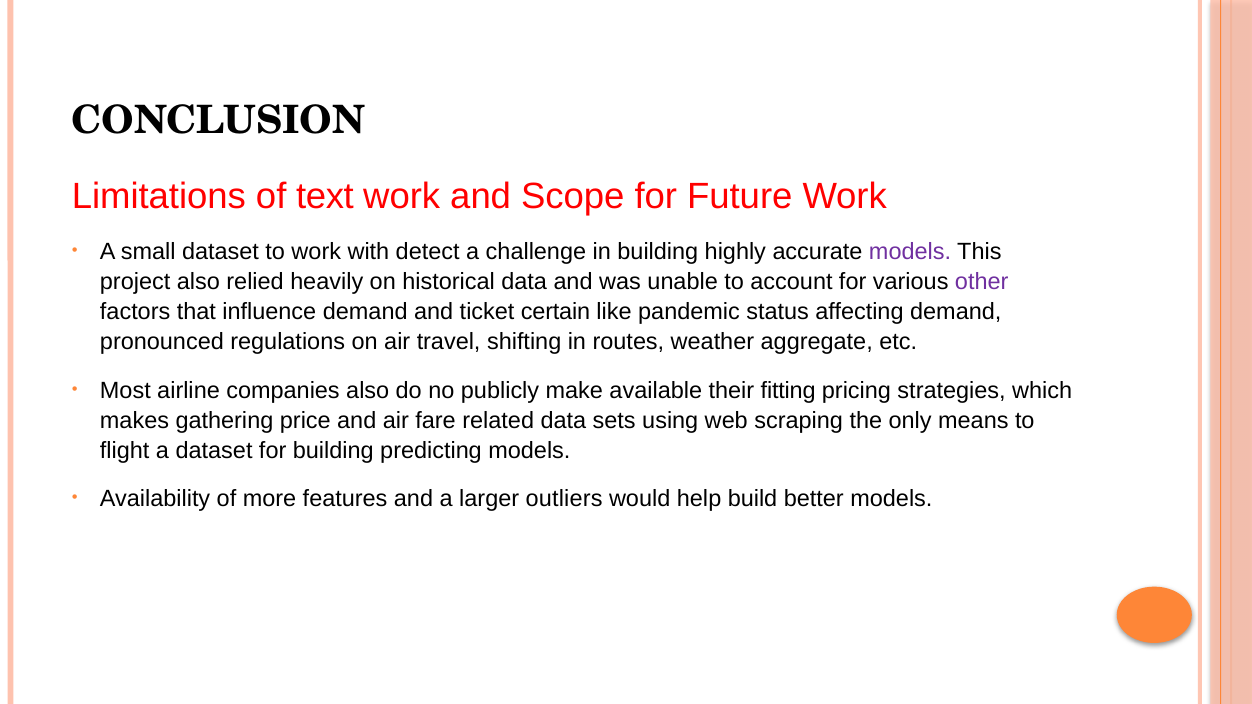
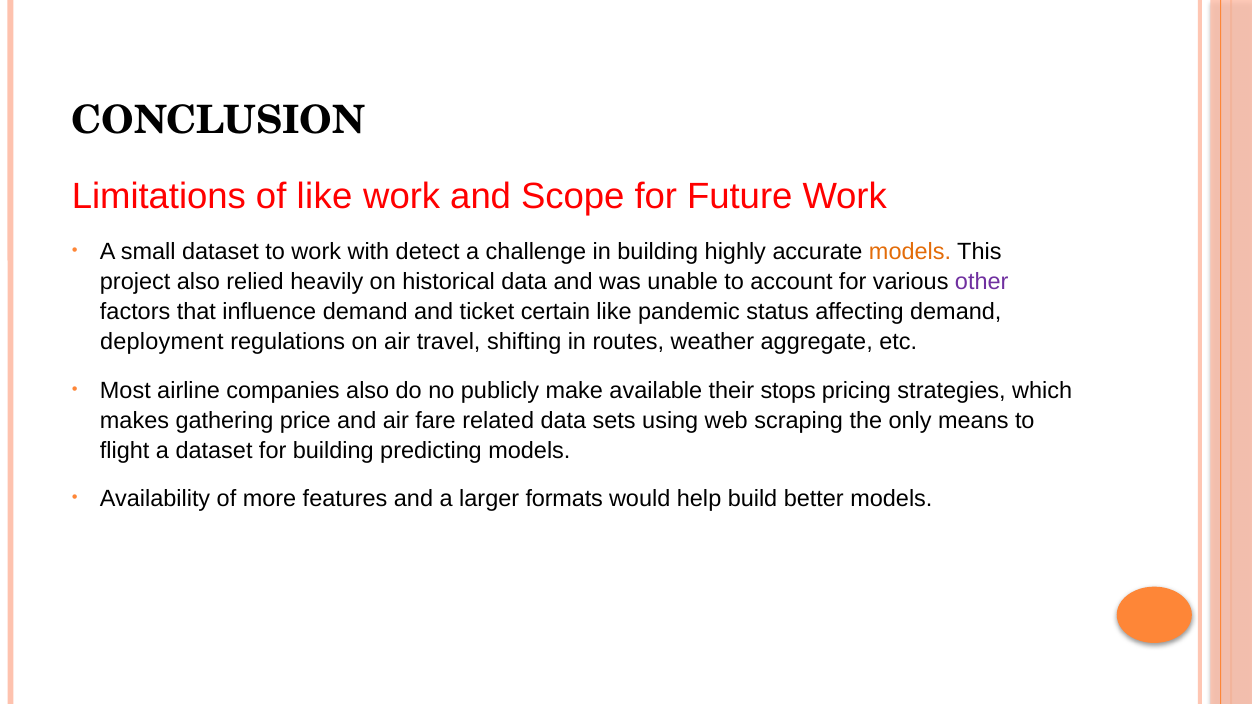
of text: text -> like
models at (910, 252) colour: purple -> orange
pronounced: pronounced -> deployment
fitting: fitting -> stops
outliers: outliers -> formats
